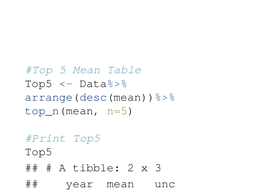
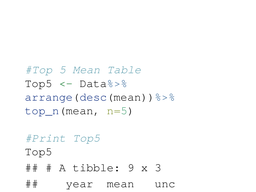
tibble 2: 2 -> 9
